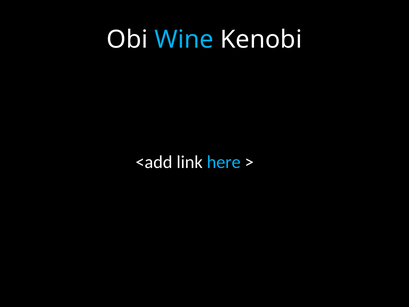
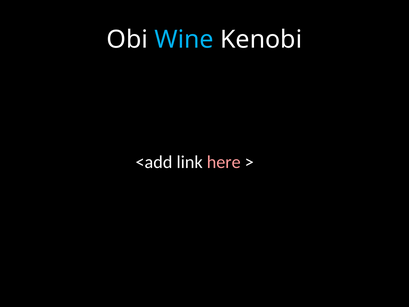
here colour: light blue -> pink
